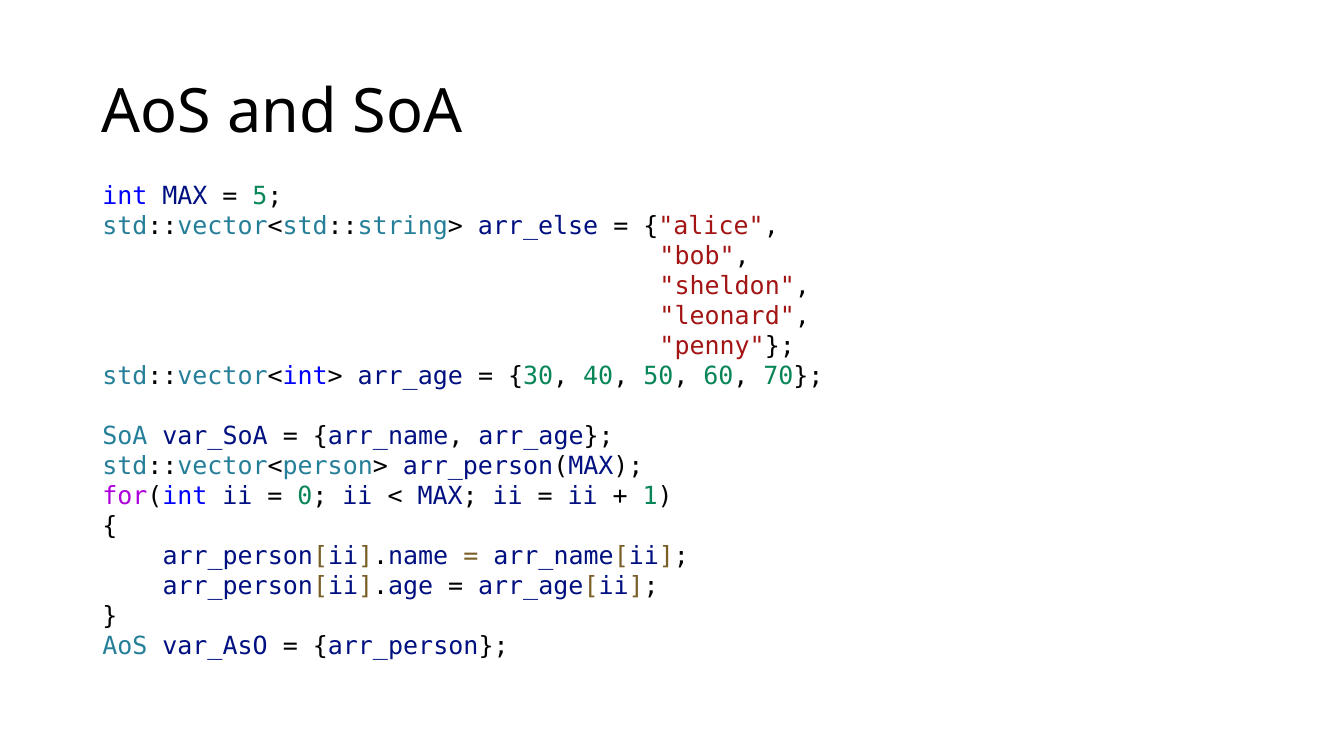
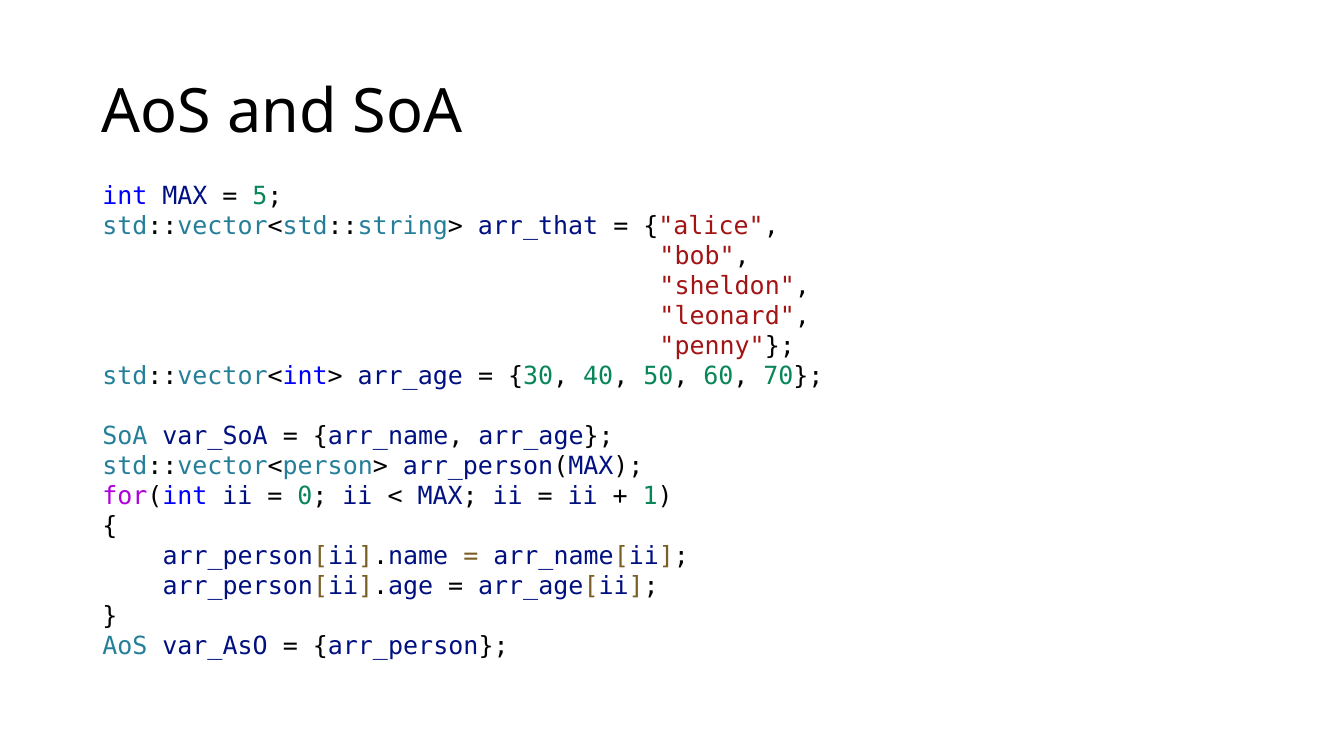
arr_else: arr_else -> arr_that
